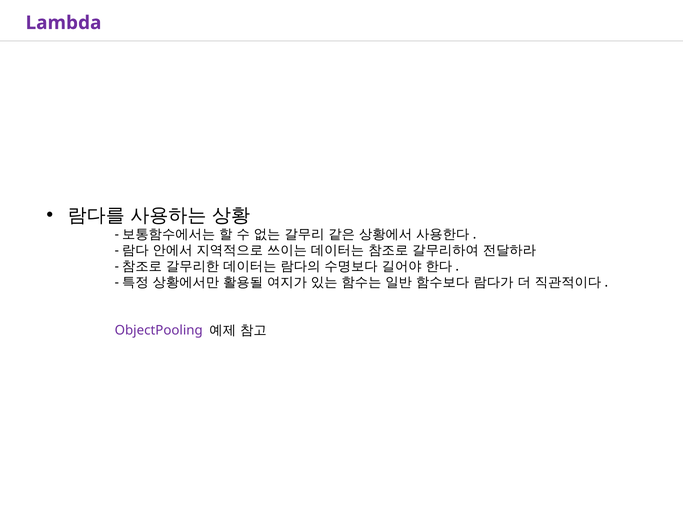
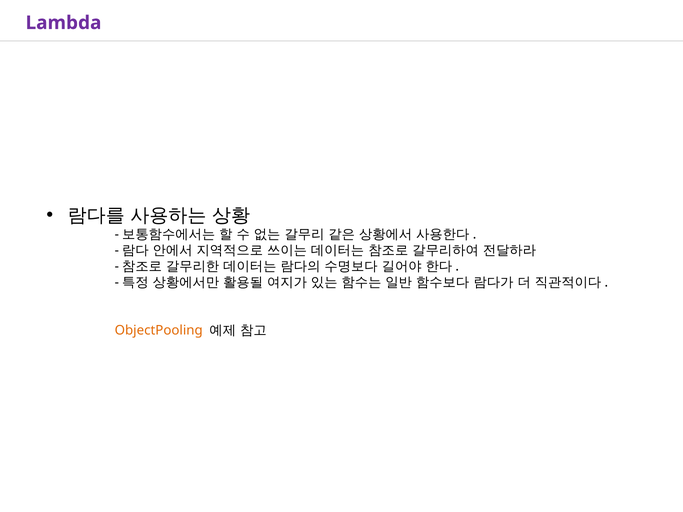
ObjectPooling colour: purple -> orange
